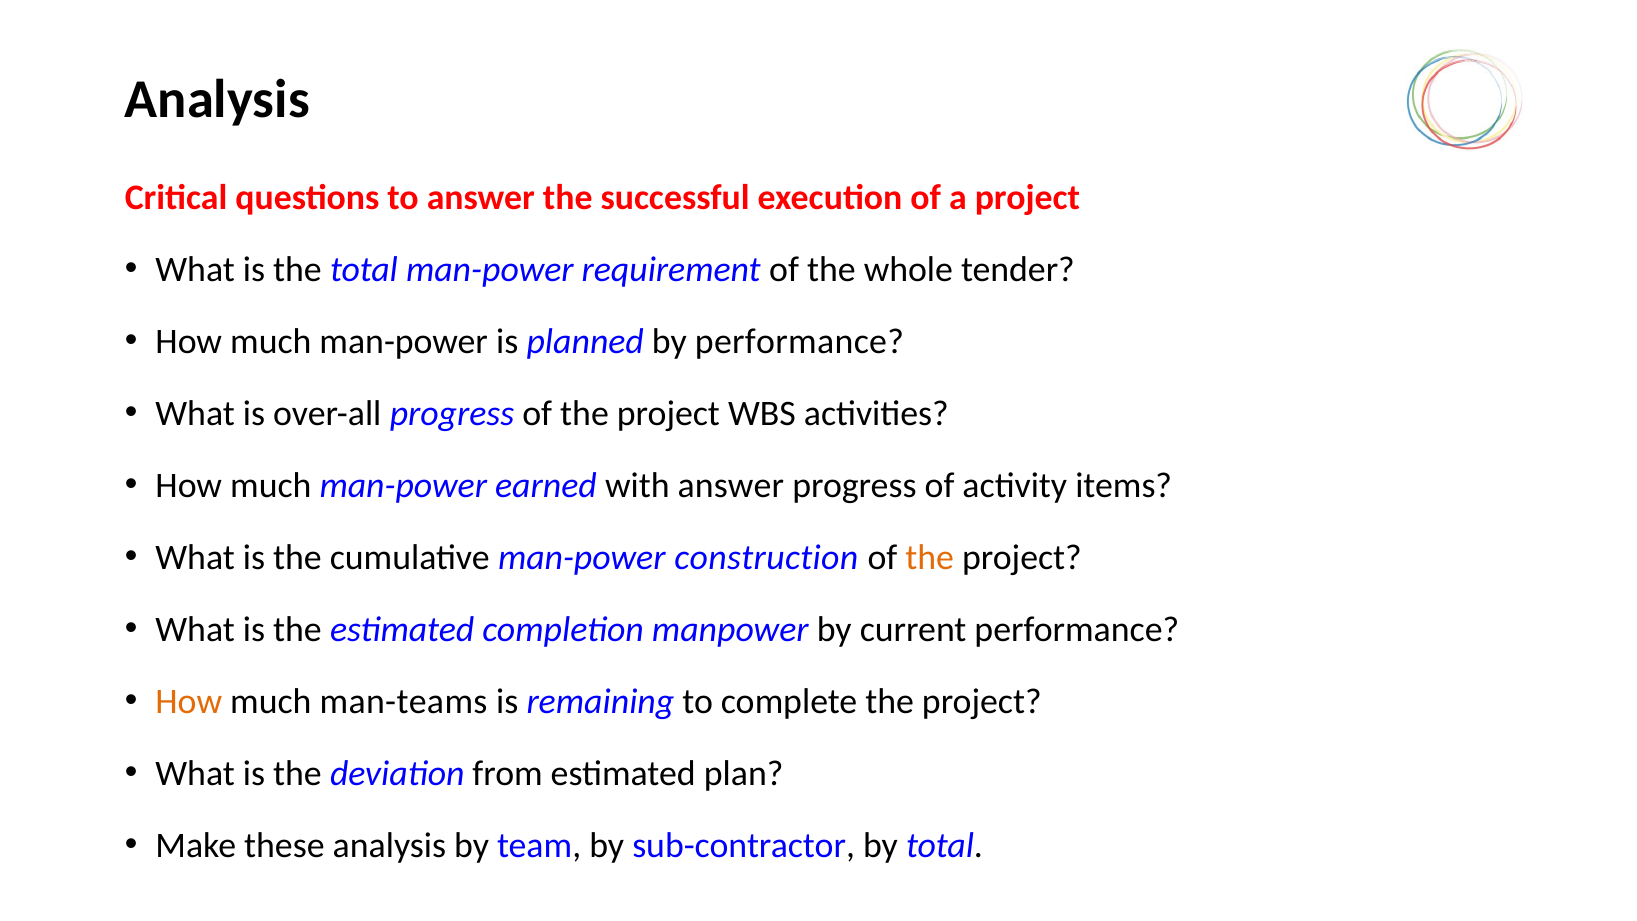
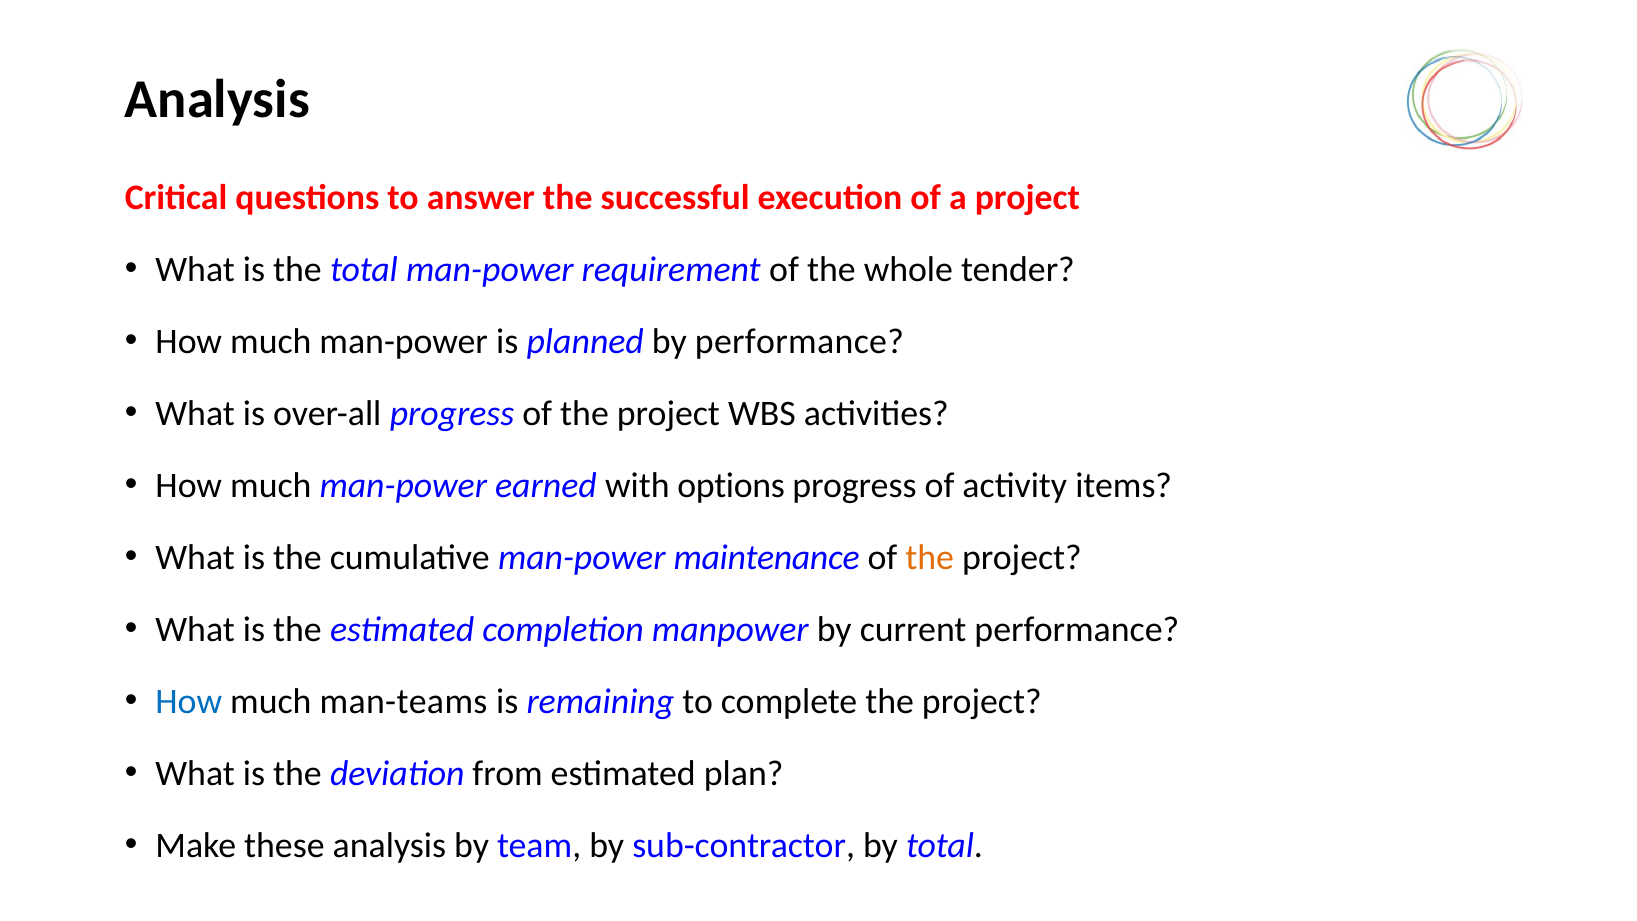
with answer: answer -> options
construction: construction -> maintenance
How at (189, 701) colour: orange -> blue
